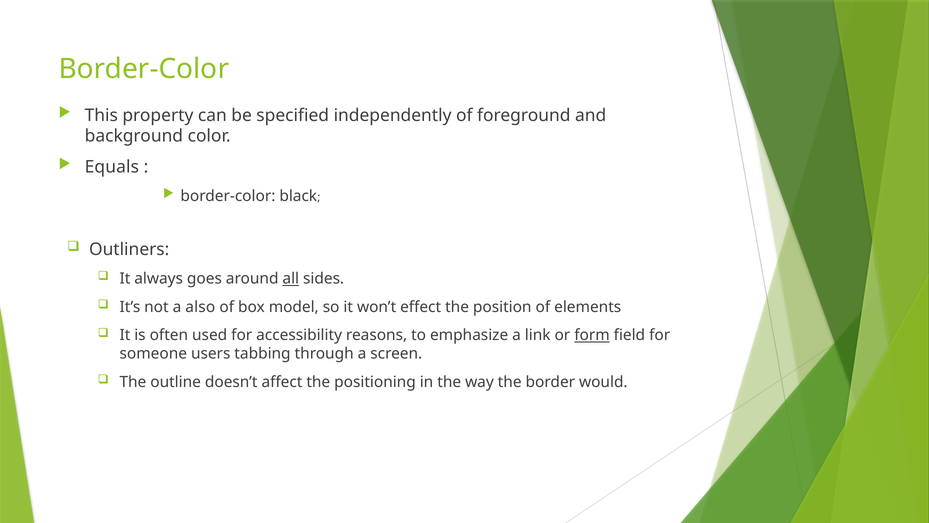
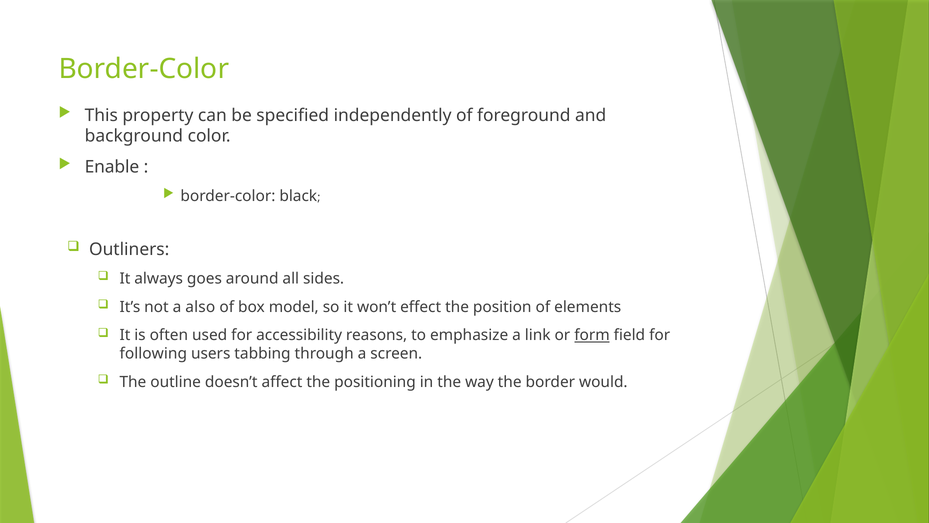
Equals: Equals -> Enable
all underline: present -> none
someone: someone -> following
